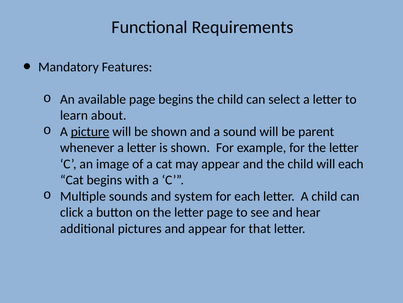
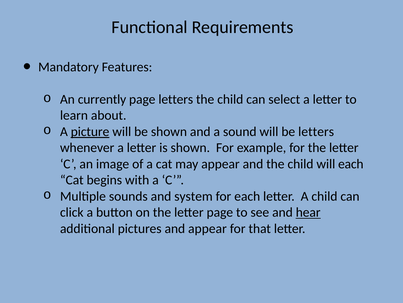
available: available -> currently
page begins: begins -> letters
be parent: parent -> letters
hear underline: none -> present
